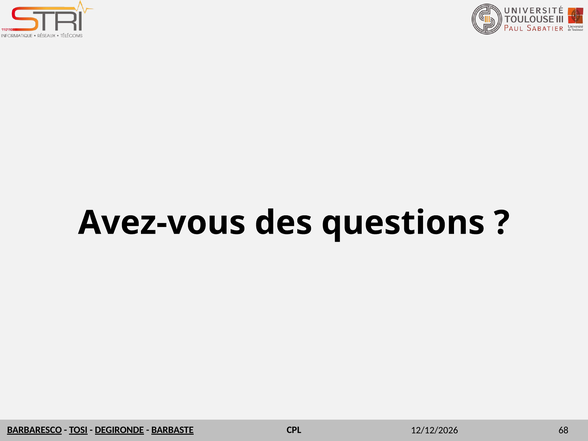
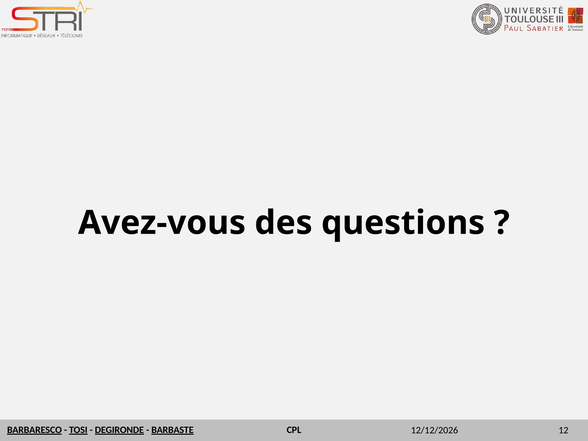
68: 68 -> 12
